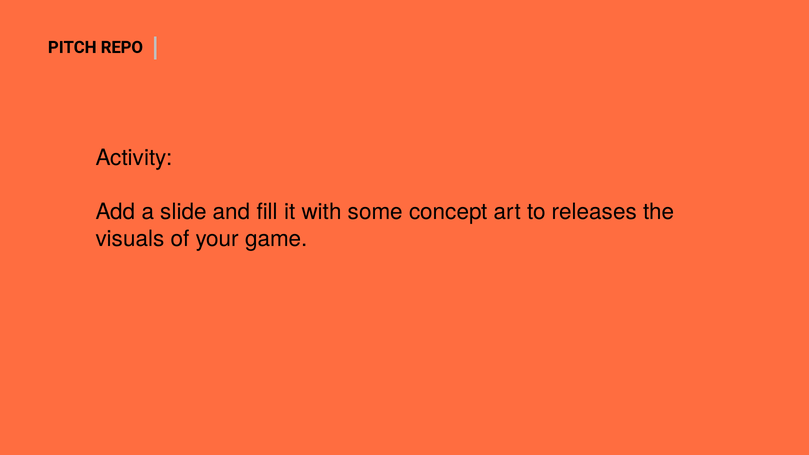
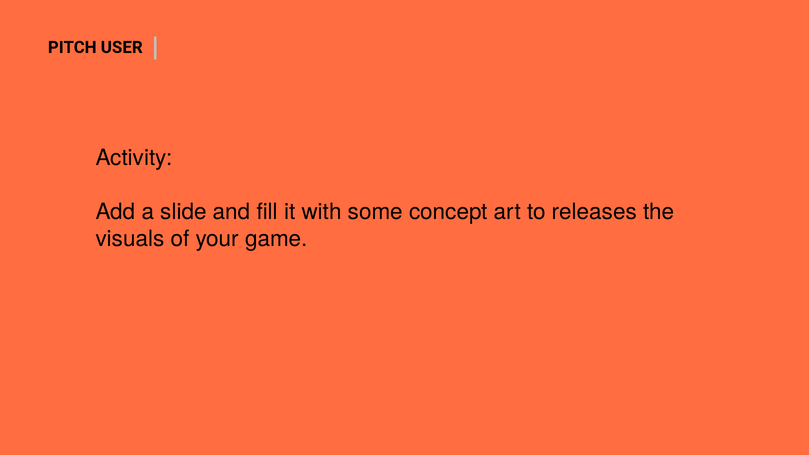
REPO: REPO -> USER
